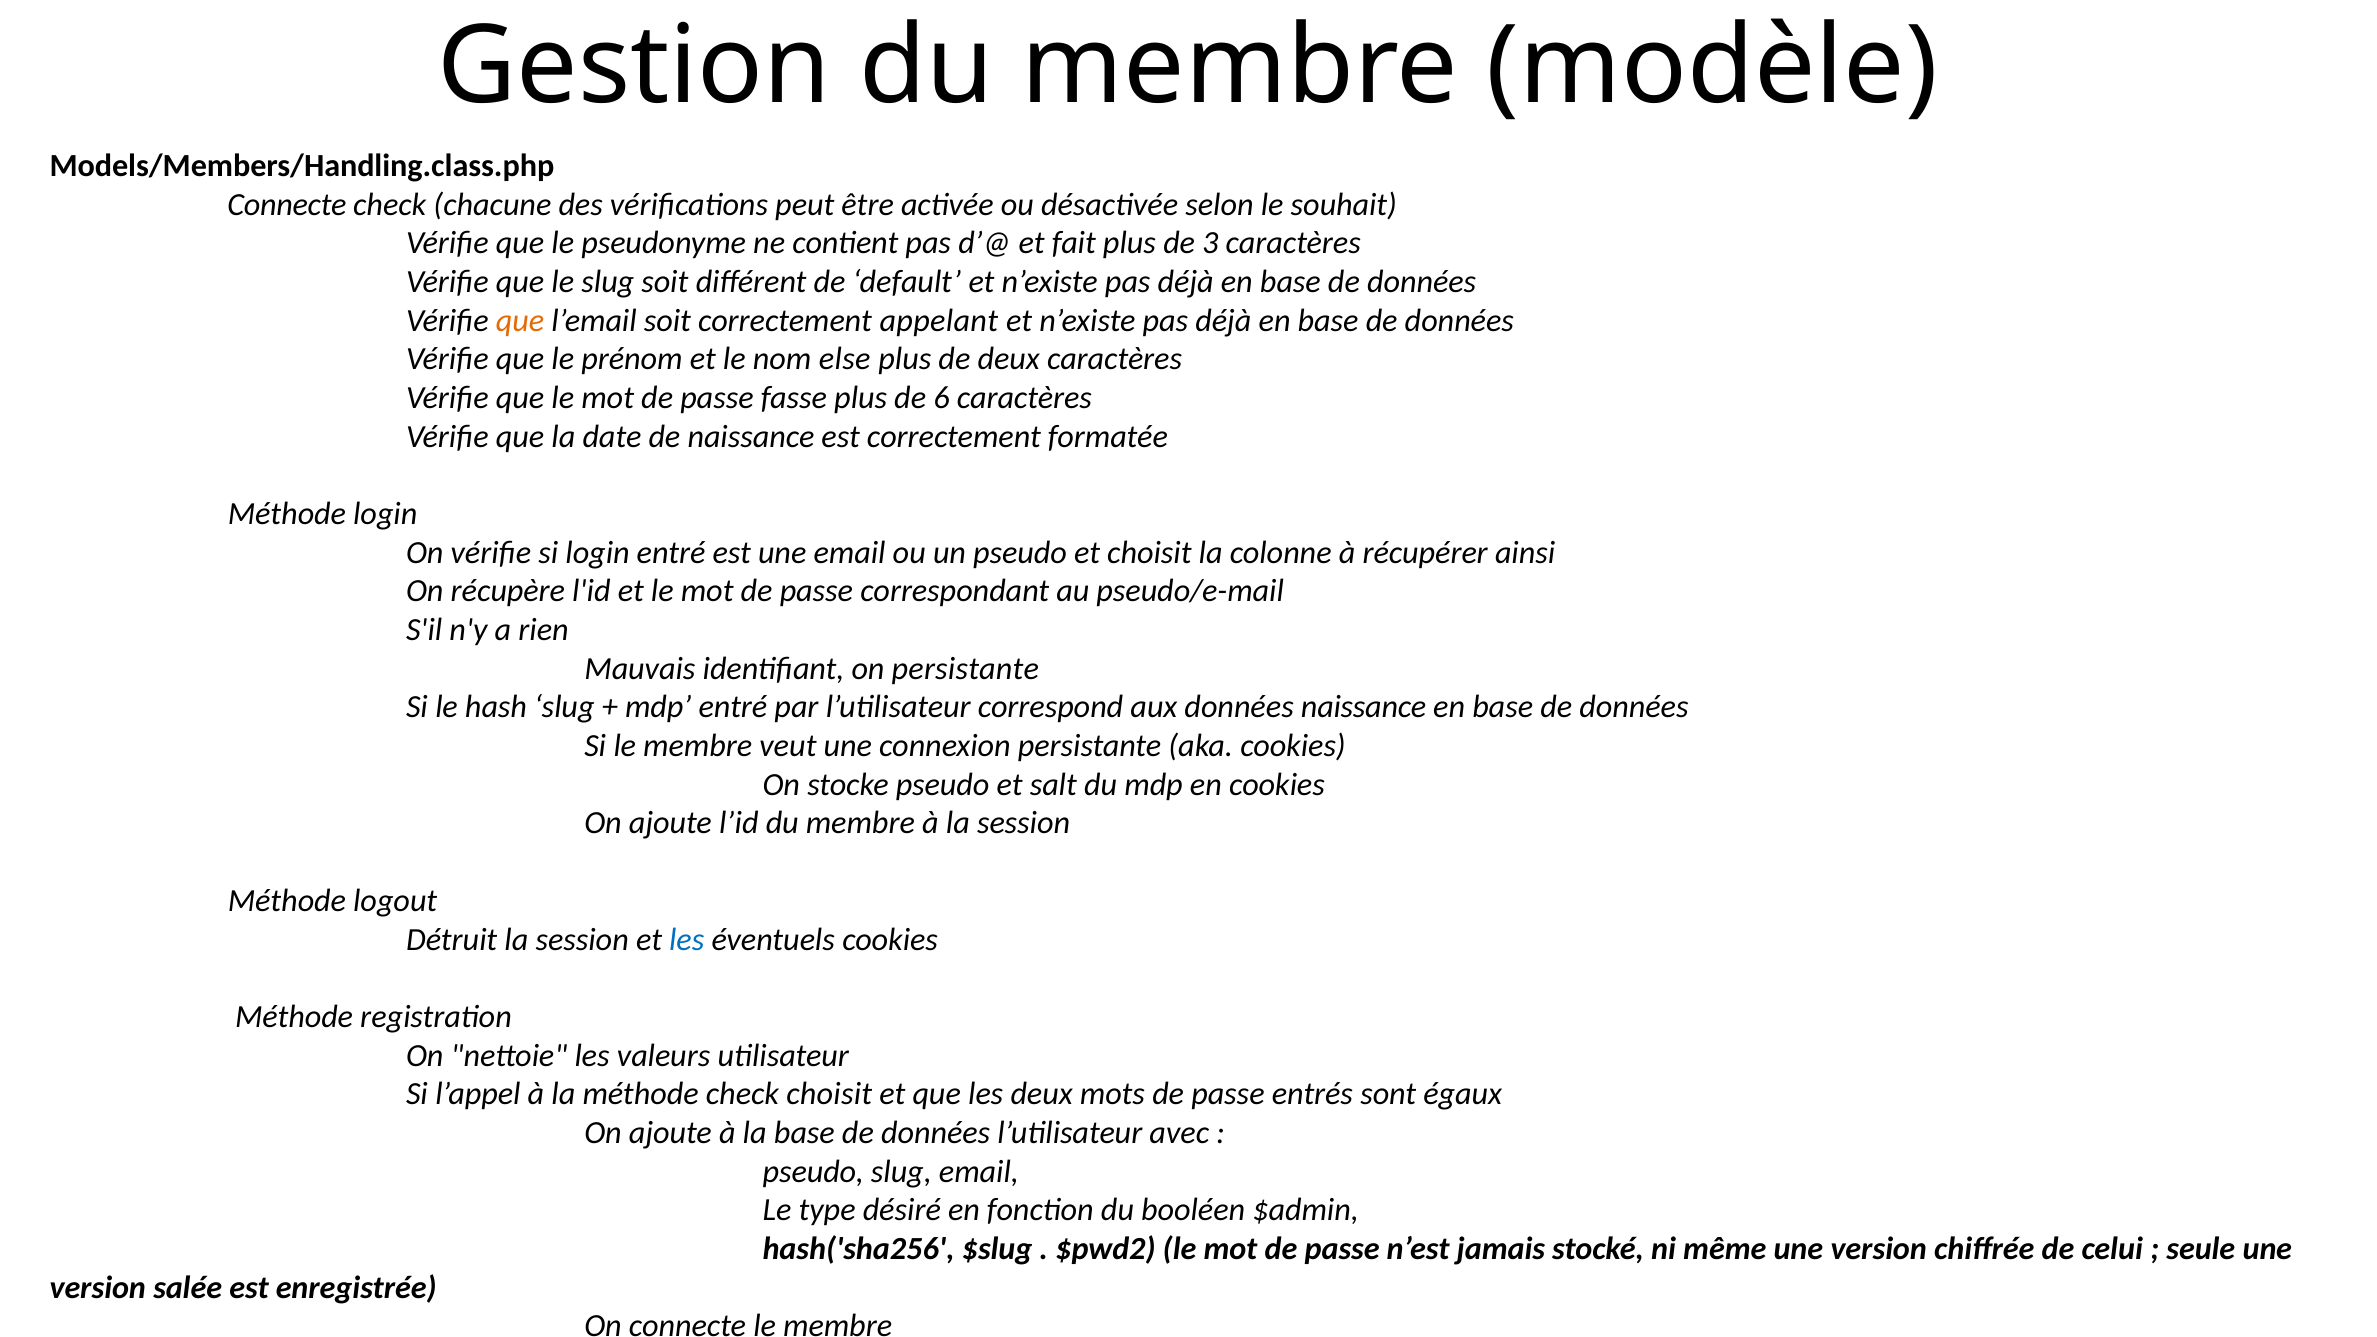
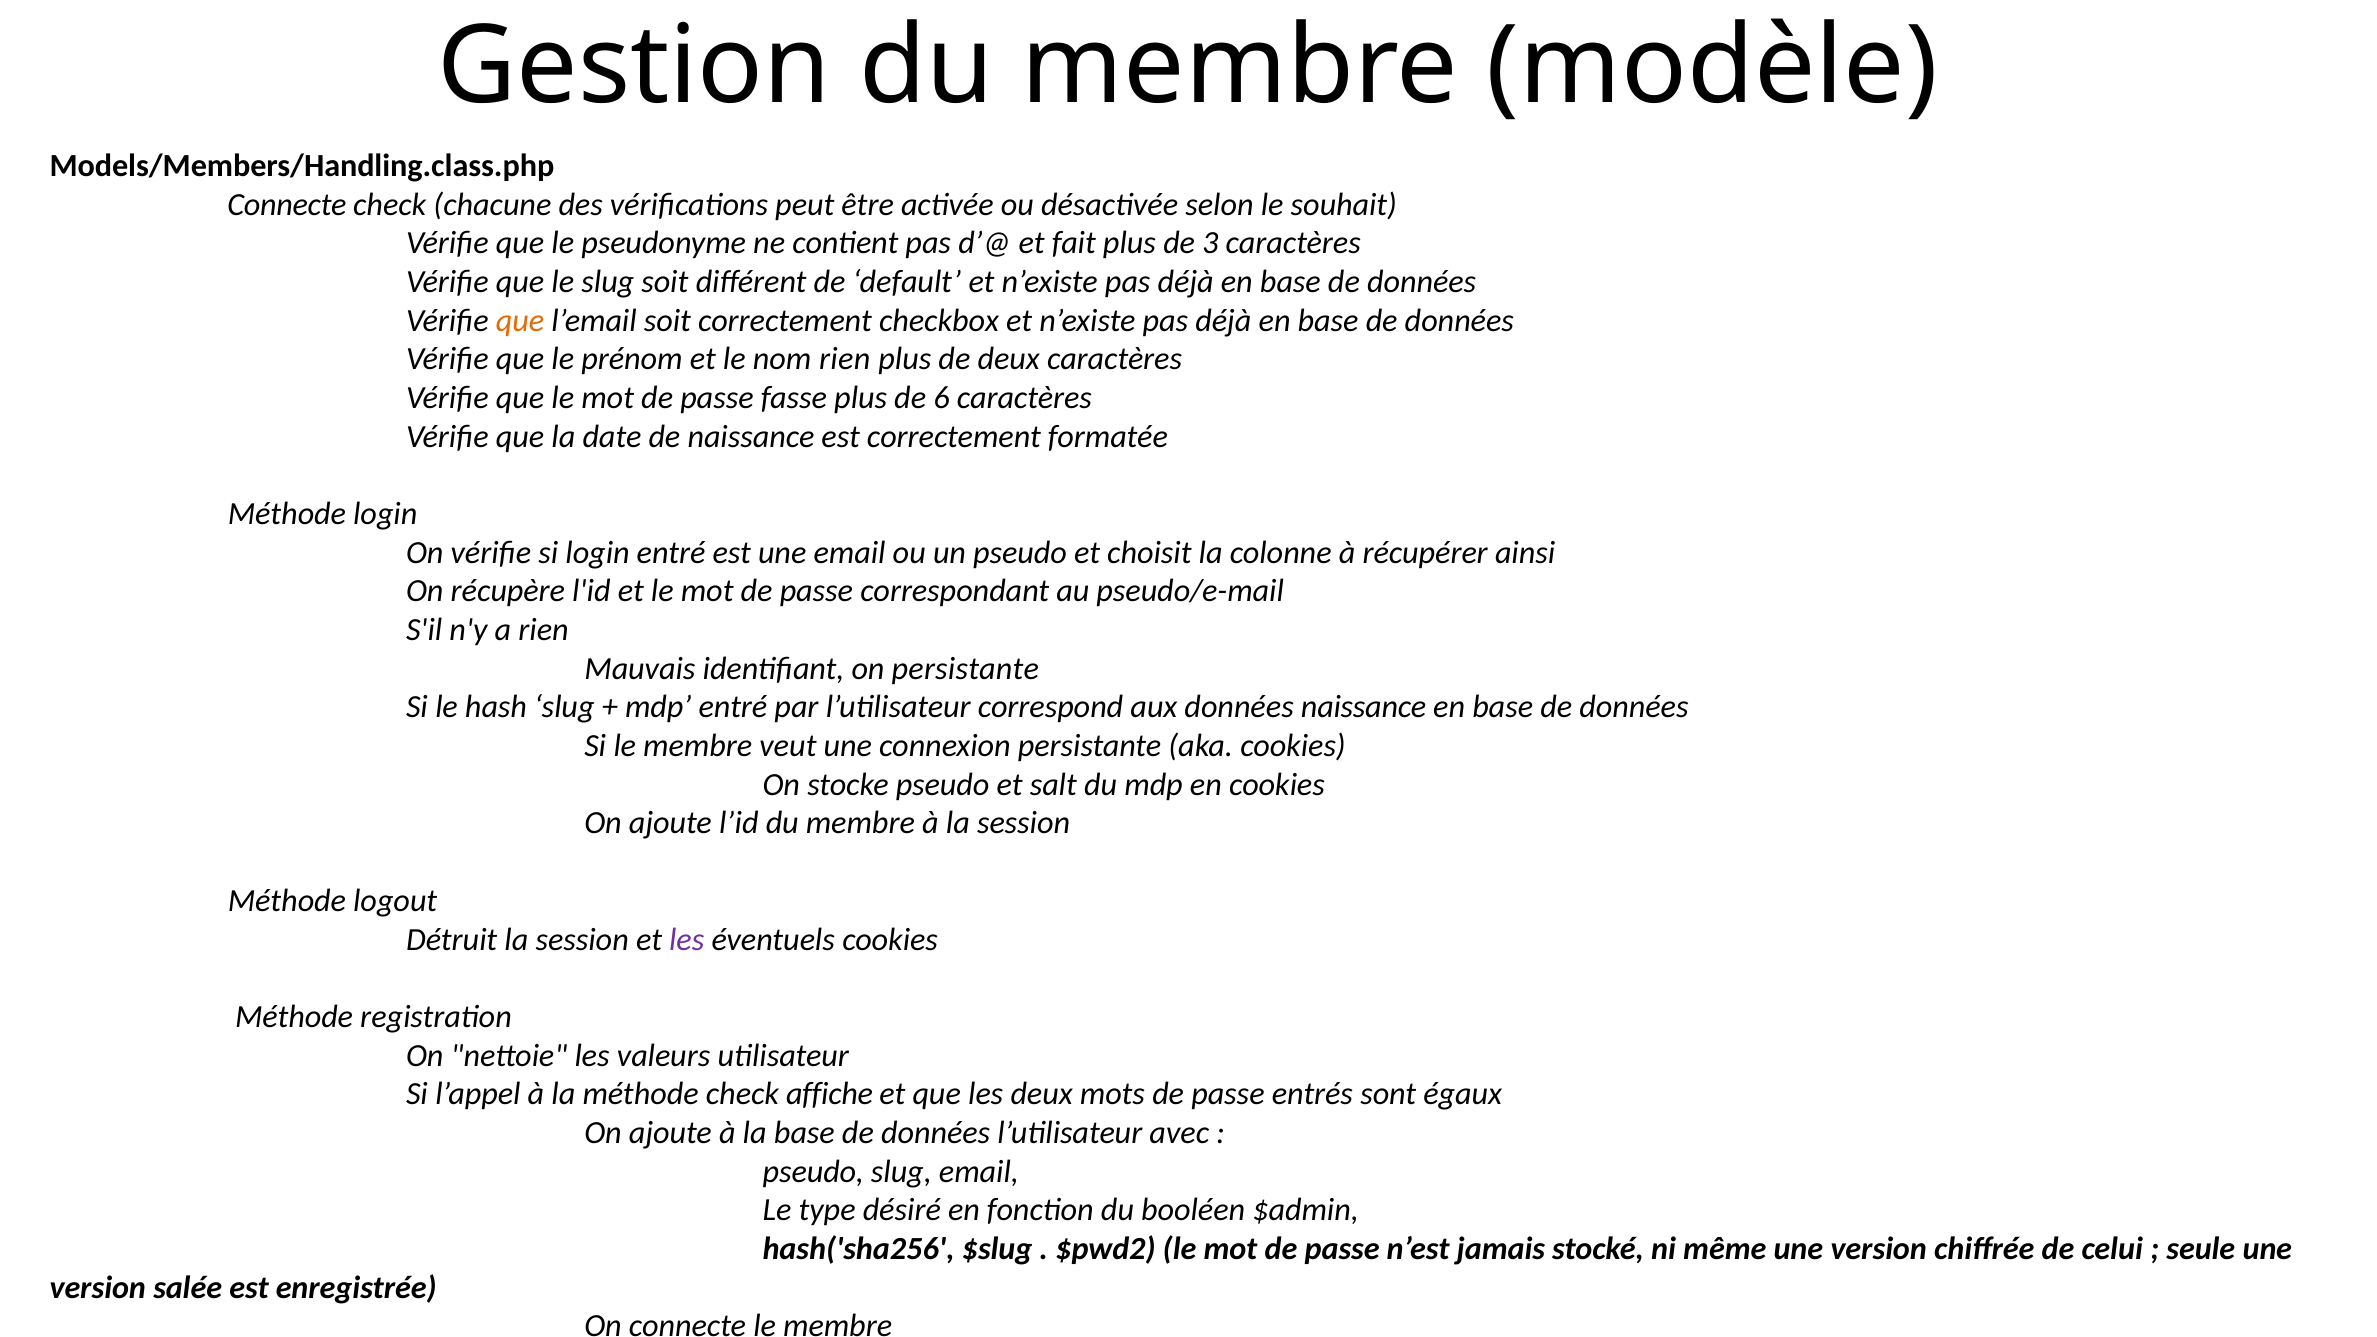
appelant: appelant -> checkbox
nom else: else -> rien
les at (687, 939) colour: blue -> purple
check choisit: choisit -> affiche
